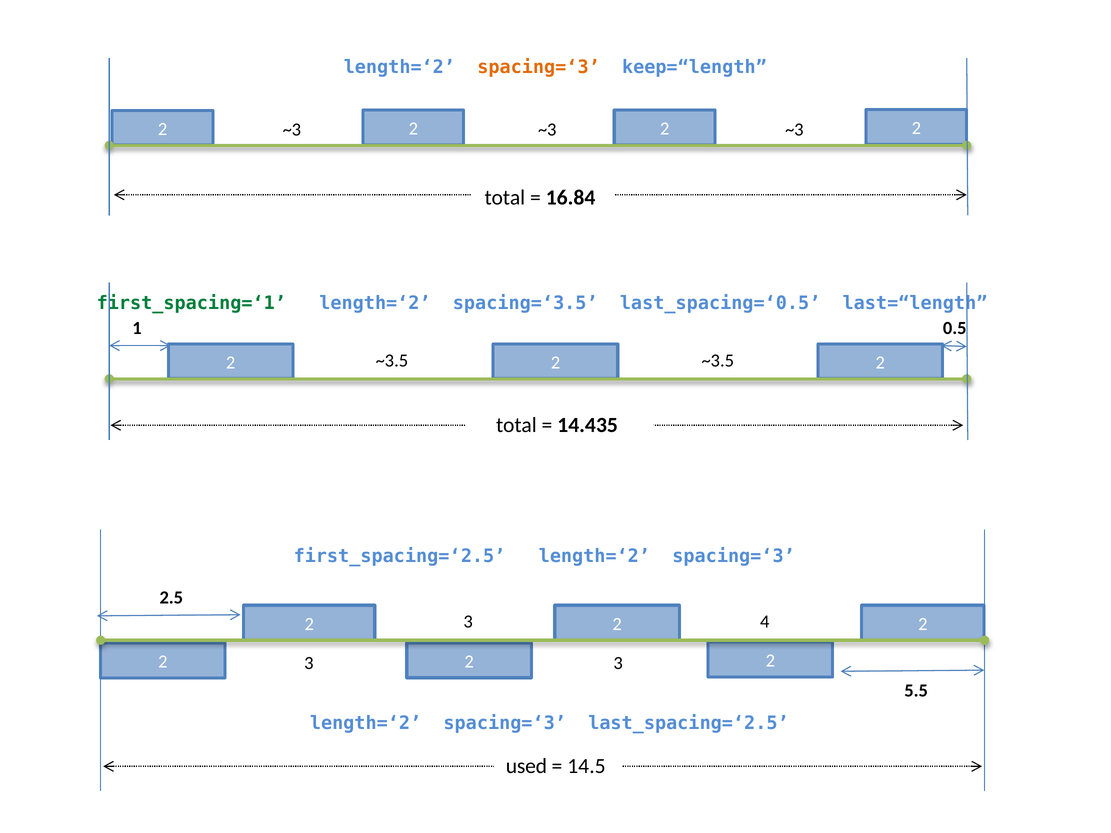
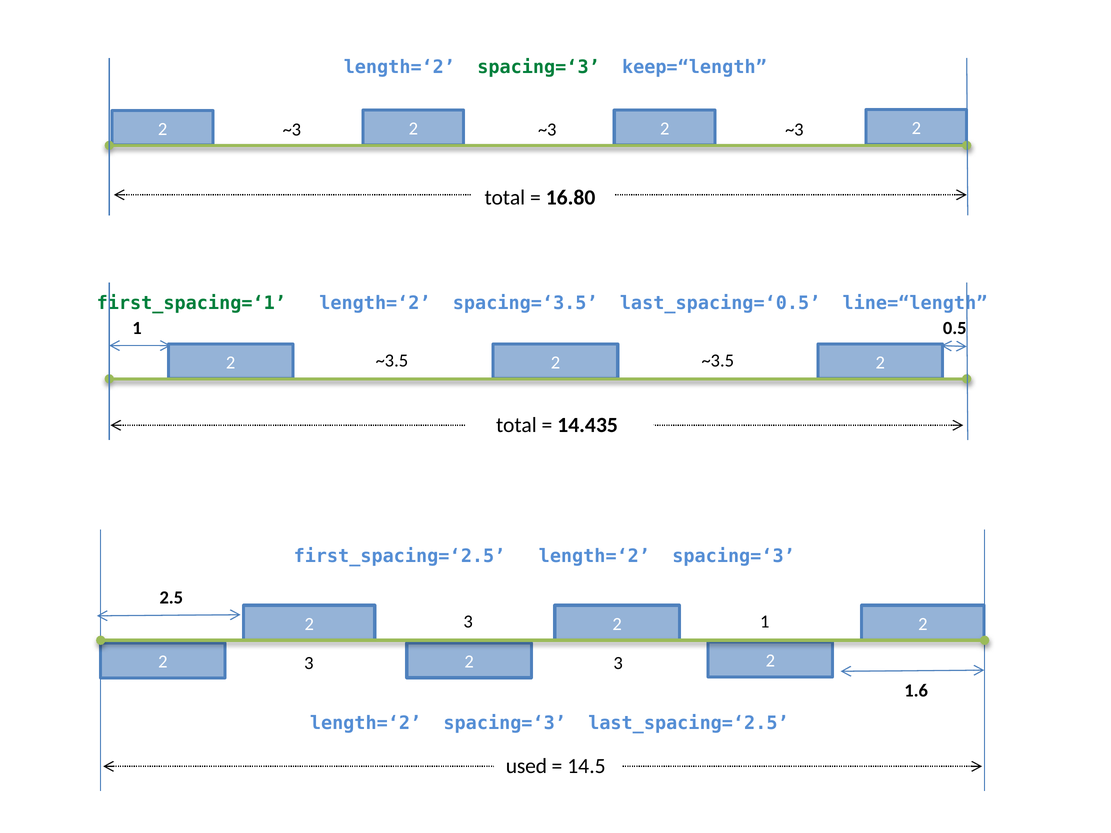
spacing=‘3 at (539, 67) colour: orange -> green
16.84: 16.84 -> 16.80
last=“length: last=“length -> line=“length
4 at (765, 622): 4 -> 1
5.5: 5.5 -> 1.6
